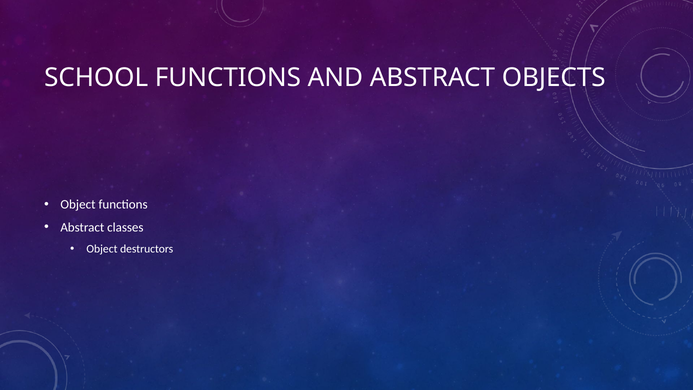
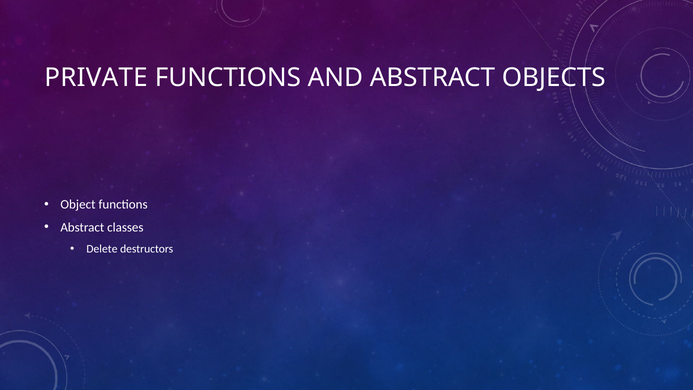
SCHOOL: SCHOOL -> PRIVATE
Object at (102, 249): Object -> Delete
